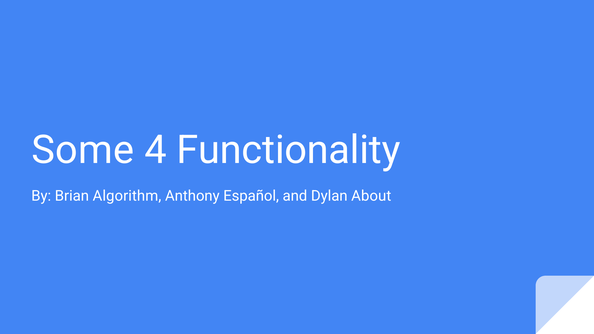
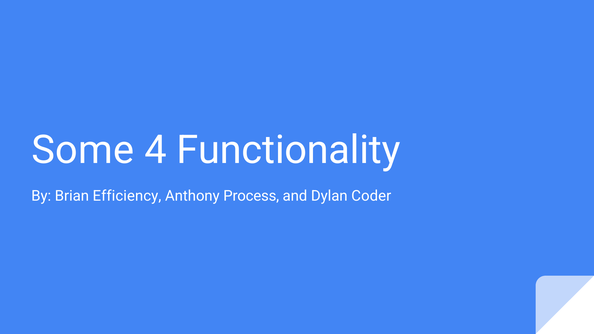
Algorithm: Algorithm -> Efficiency
Español: Español -> Process
About: About -> Coder
